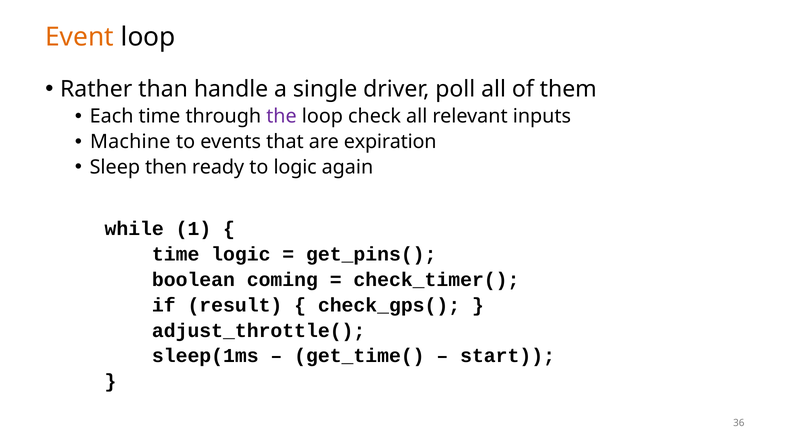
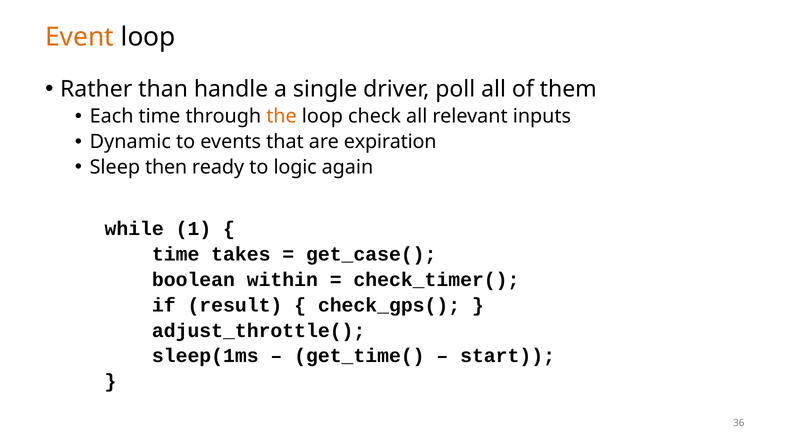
the colour: purple -> orange
Machine: Machine -> Dynamic
time logic: logic -> takes
get_pins(: get_pins( -> get_case(
coming: coming -> within
